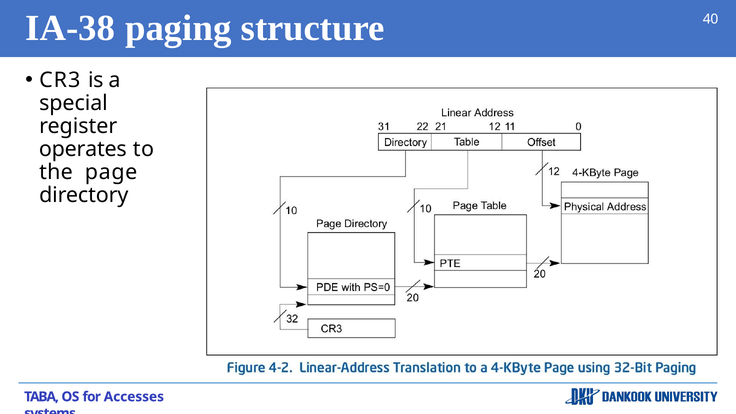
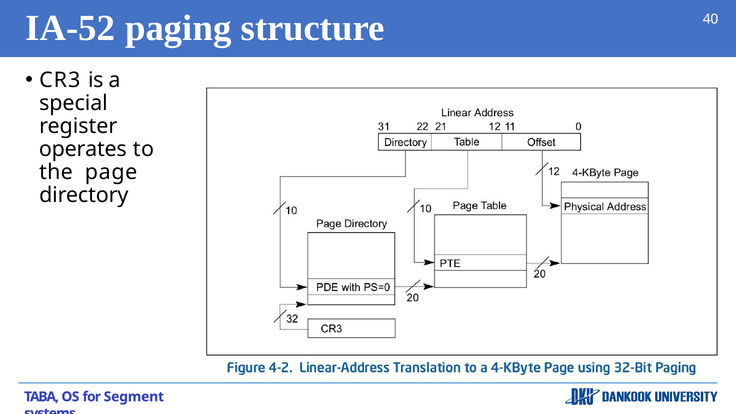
IA-38: IA-38 -> IA-52
Accesses: Accesses -> Segment
